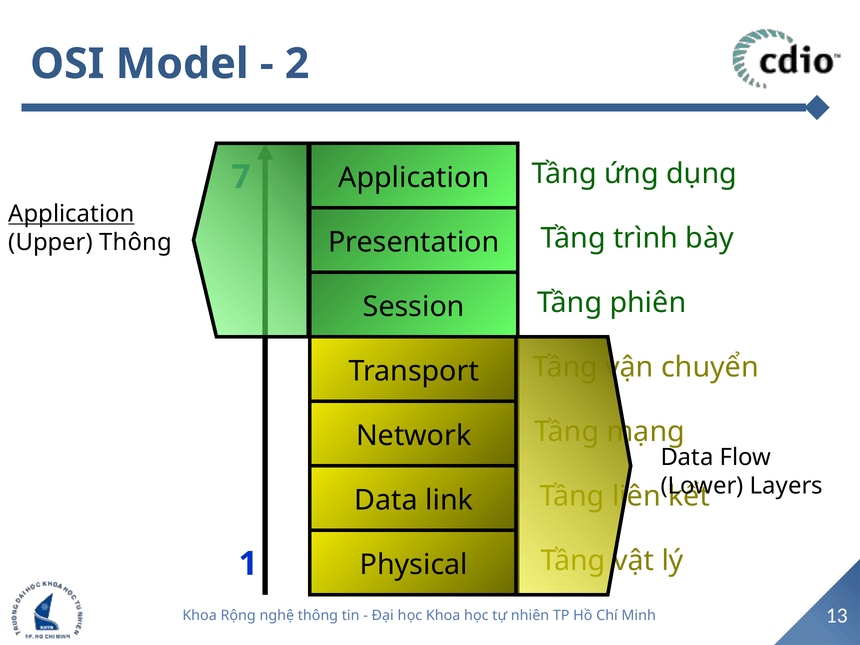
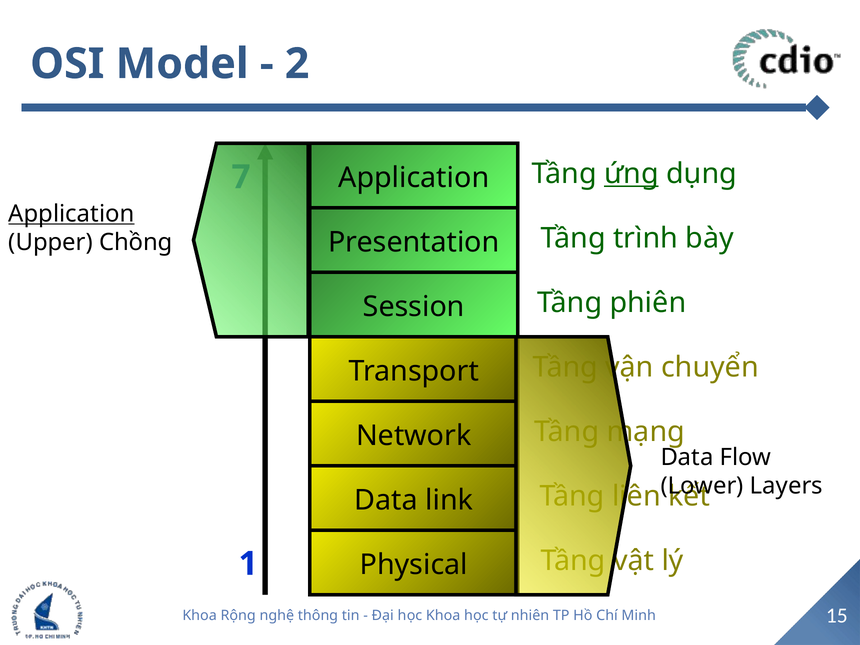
ứng underline: none -> present
Upper Thông: Thông -> Chồng
13: 13 -> 15
